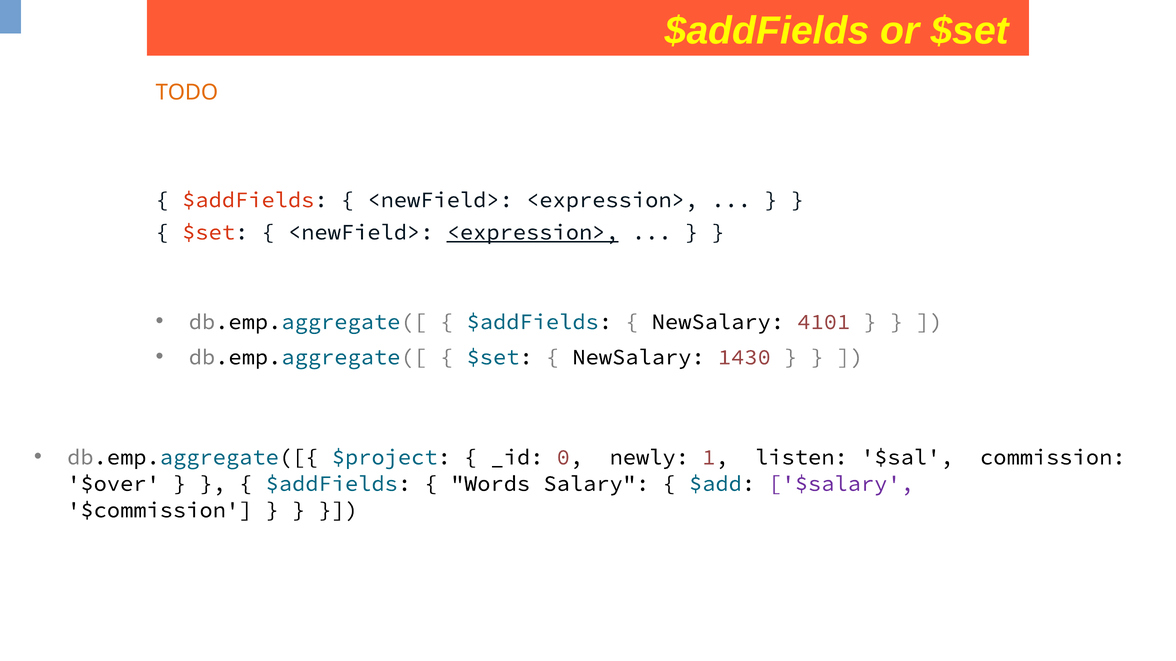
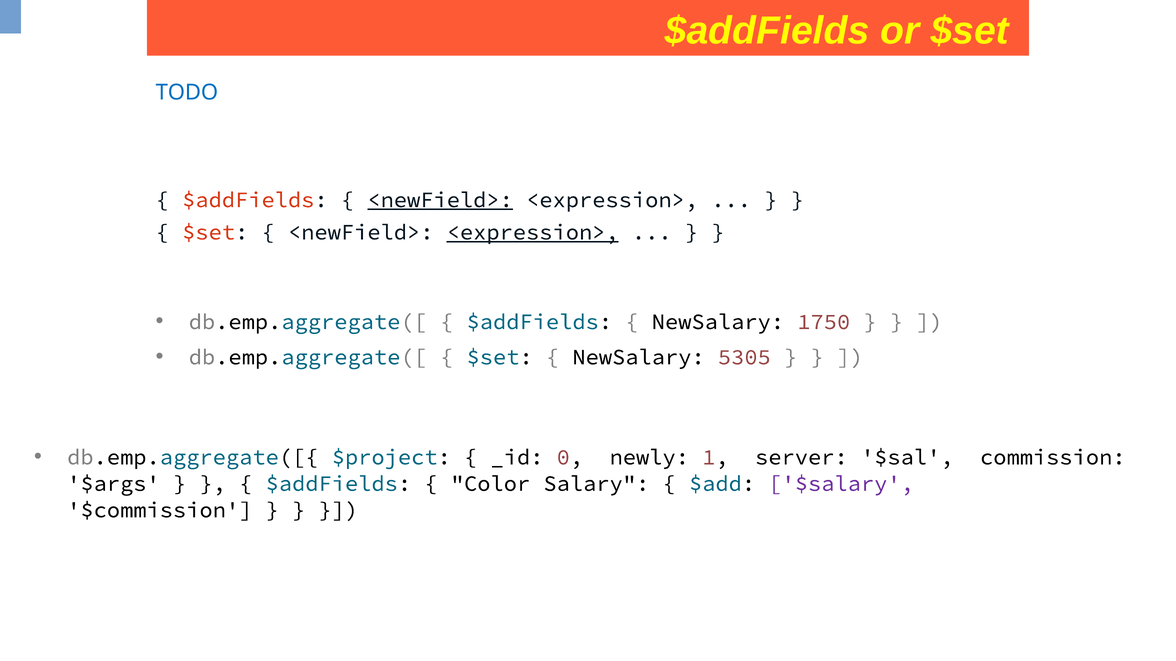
TODO colour: orange -> blue
<newField> at (440, 200) underline: none -> present
4101: 4101 -> 1750
1430: 1430 -> 5305
listen: listen -> server
$over: $over -> $args
Words: Words -> Color
